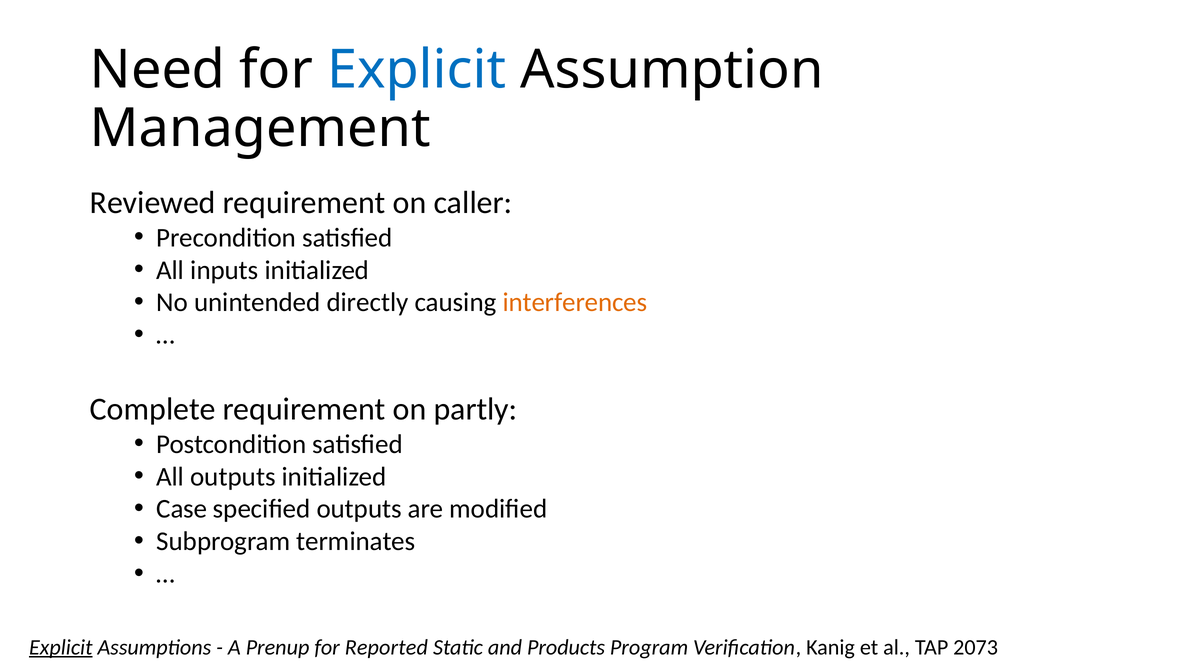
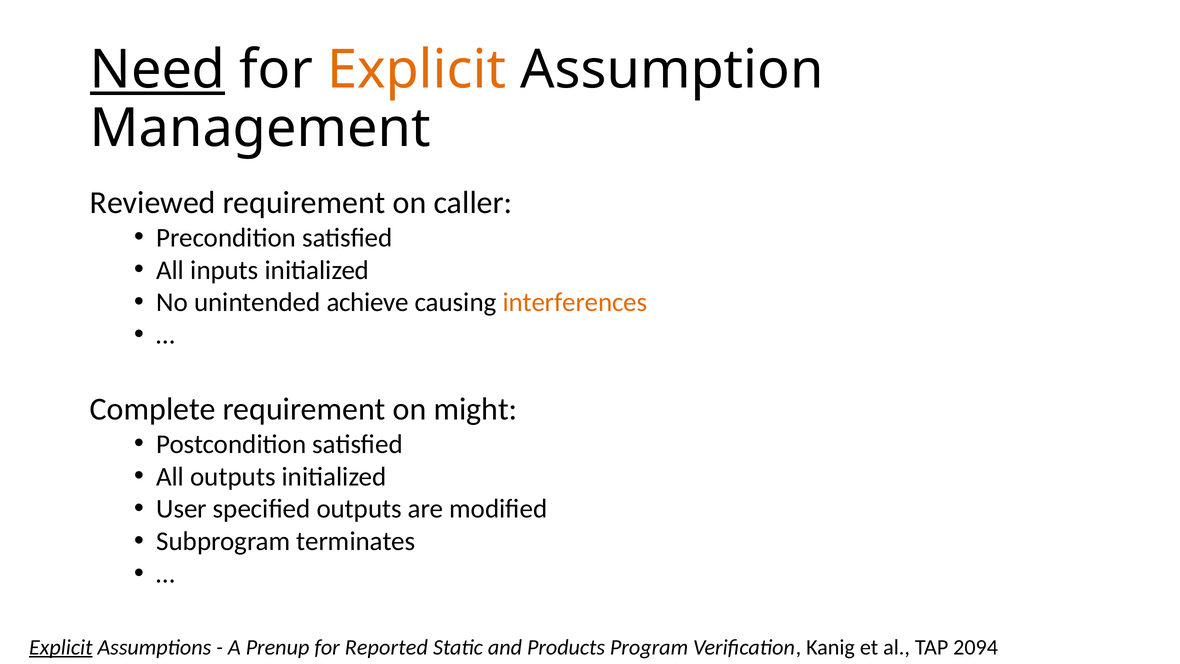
Need underline: none -> present
Explicit at (417, 70) colour: blue -> orange
directly: directly -> achieve
partly: partly -> might
Case: Case -> User
2073: 2073 -> 2094
